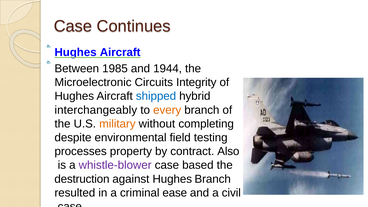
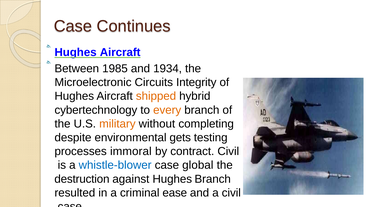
1944: 1944 -> 1934
shipped colour: blue -> orange
interchangeably: interchangeably -> cybertechnology
field: field -> gets
property: property -> immoral
contract Also: Also -> Civil
whistle-blower colour: purple -> blue
based: based -> global
